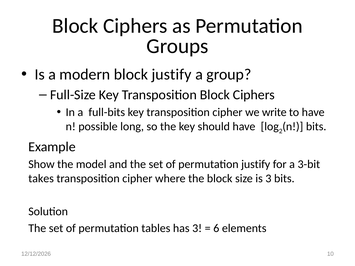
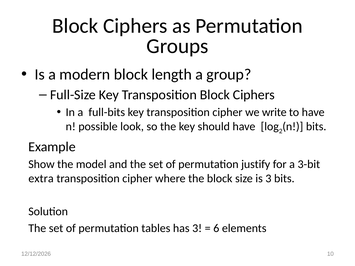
block justify: justify -> length
long: long -> look
takes: takes -> extra
